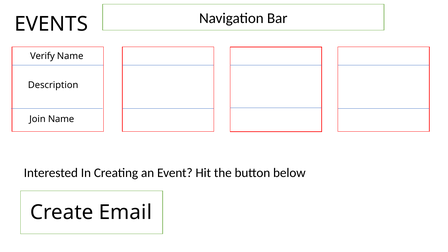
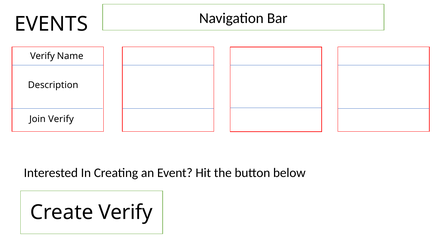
Join Name: Name -> Verify
Create Email: Email -> Verify
